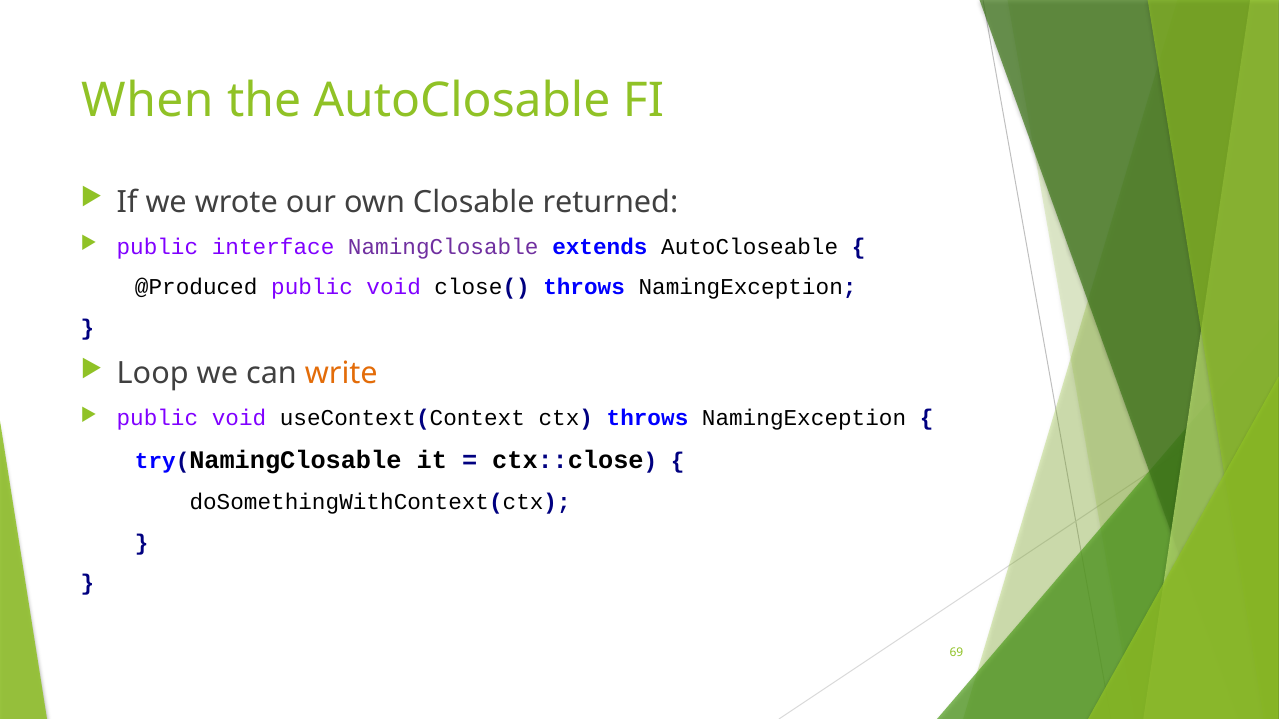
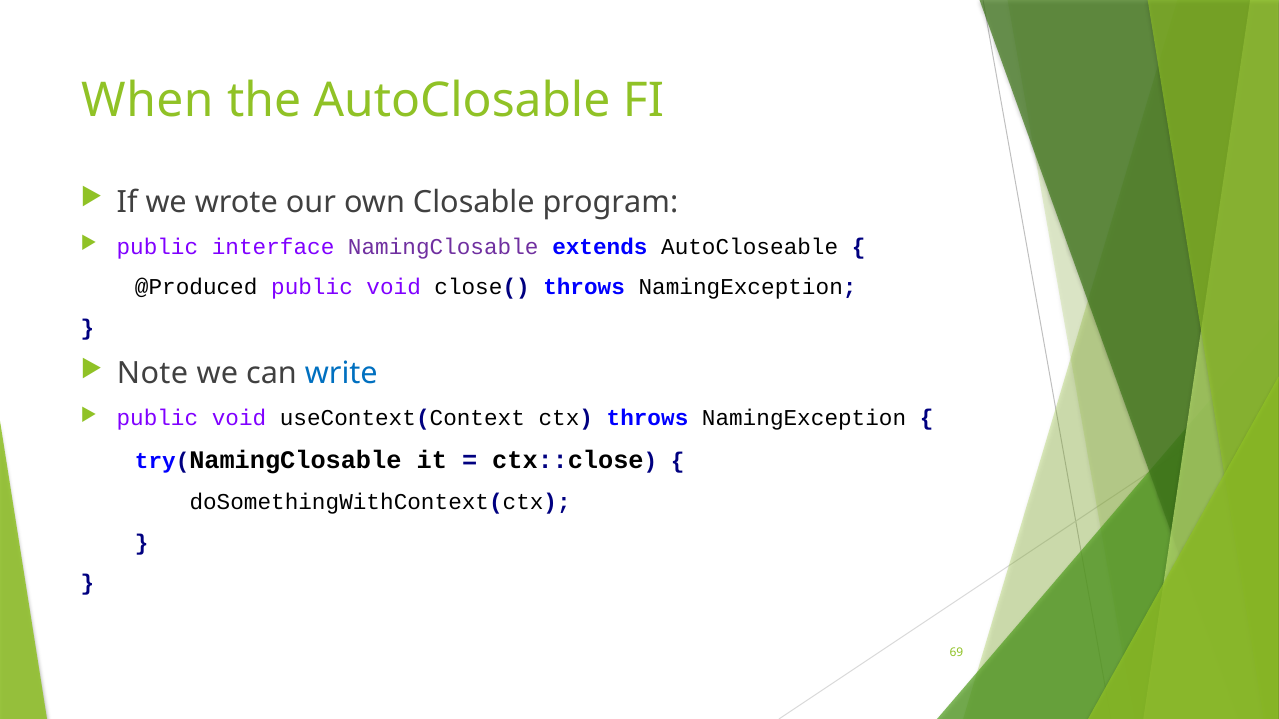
returned: returned -> program
Loop: Loop -> Note
write colour: orange -> blue
